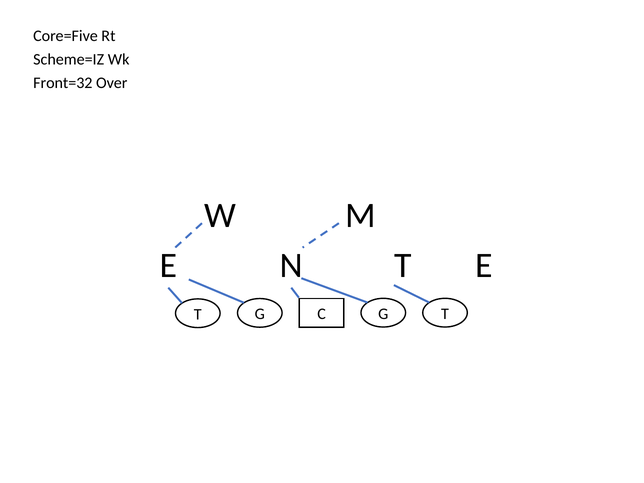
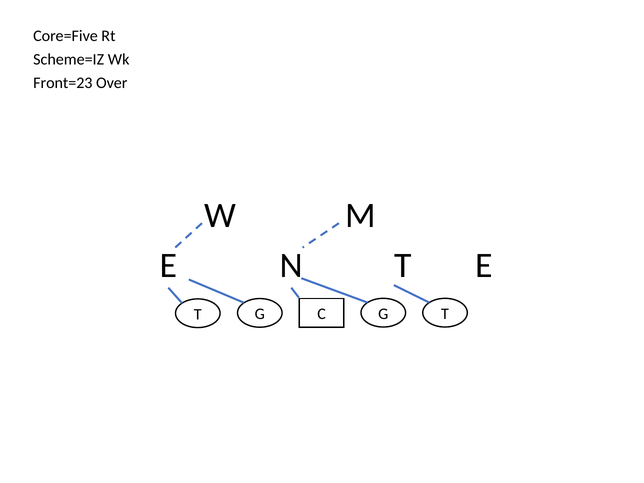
Front=32: Front=32 -> Front=23
